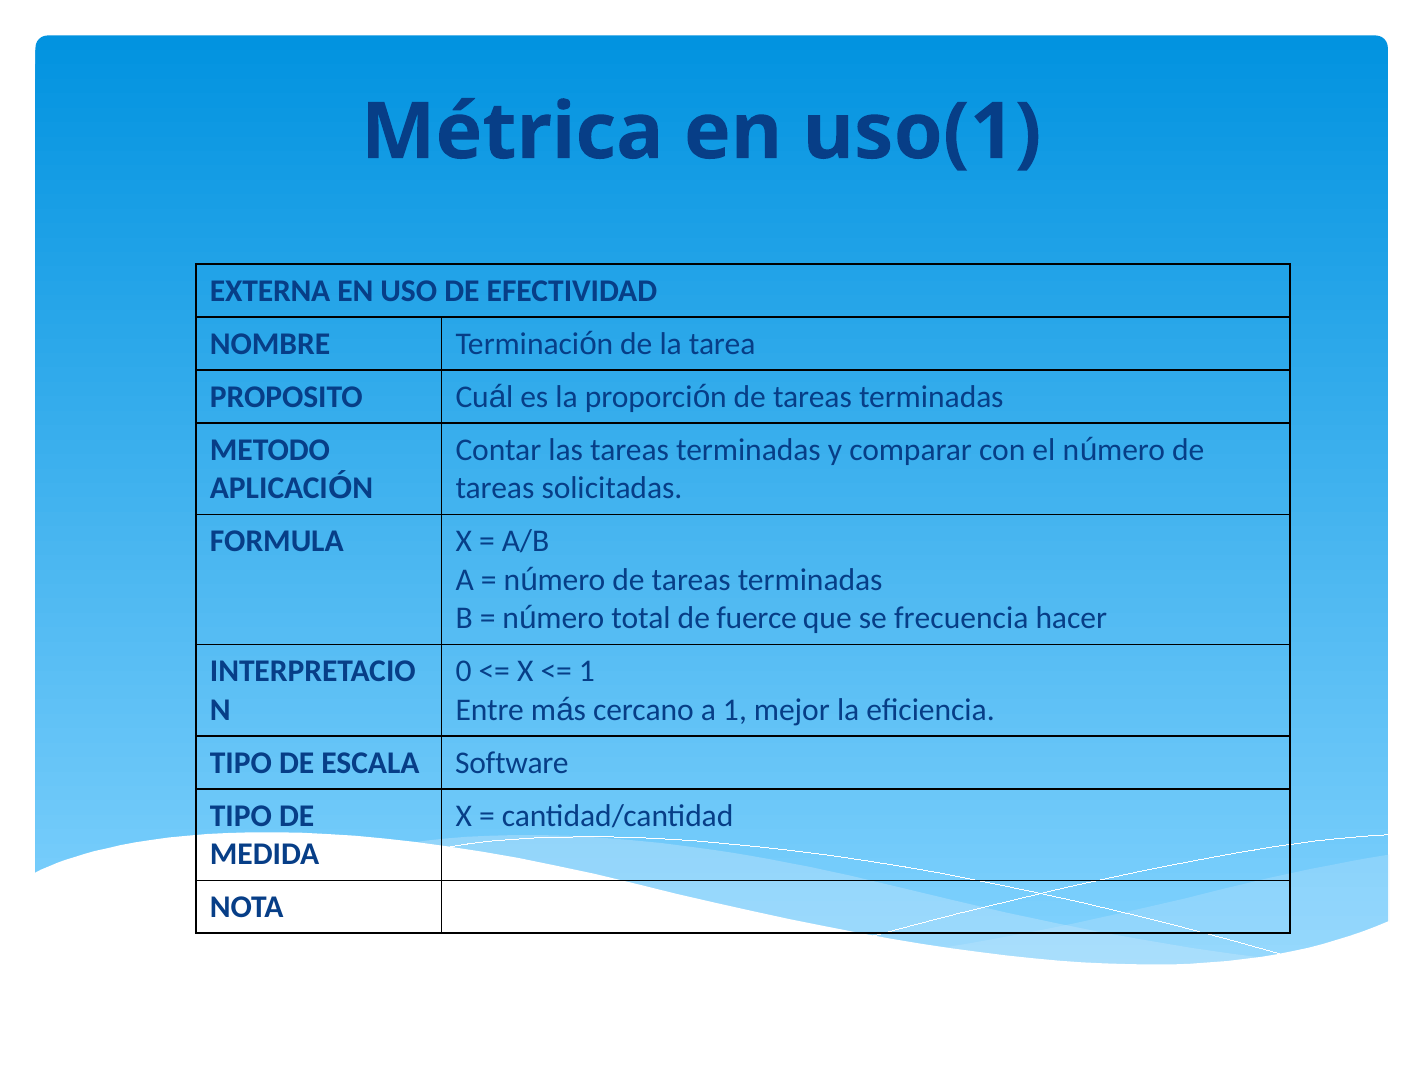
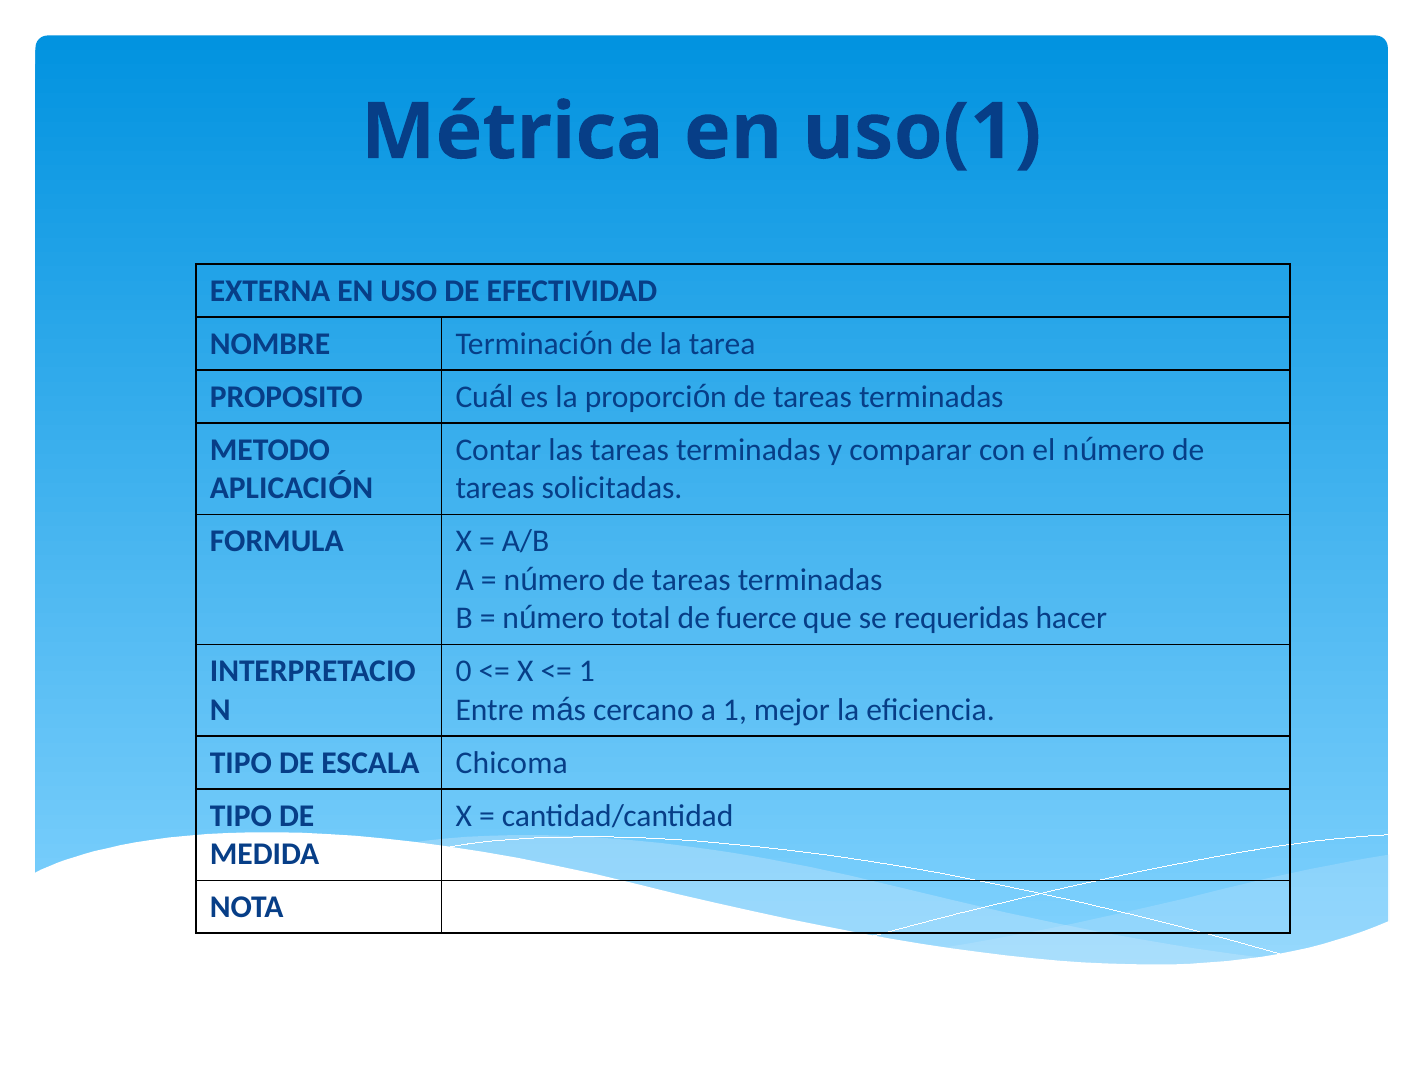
frecuencia: frecuencia -> requeridas
Software: Software -> Chicoma
